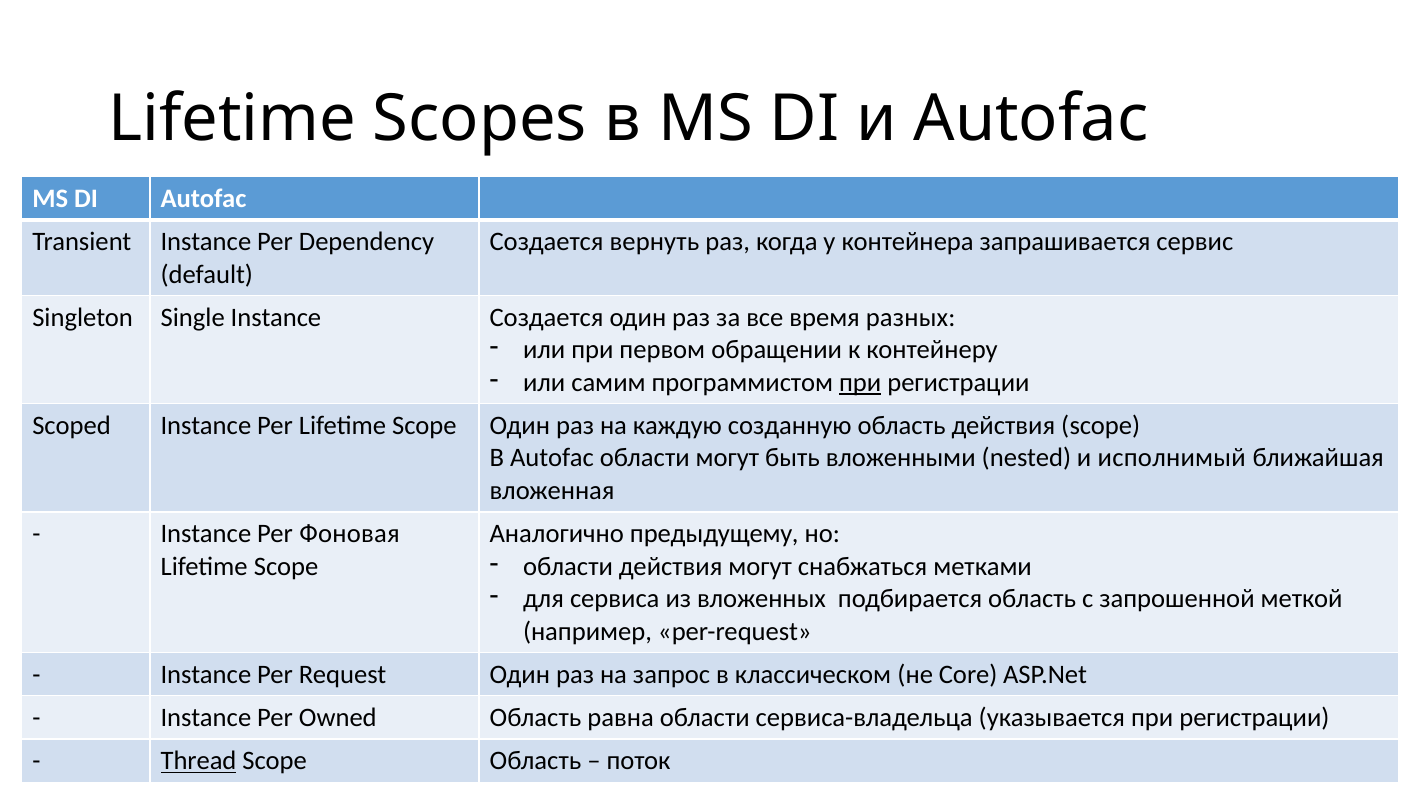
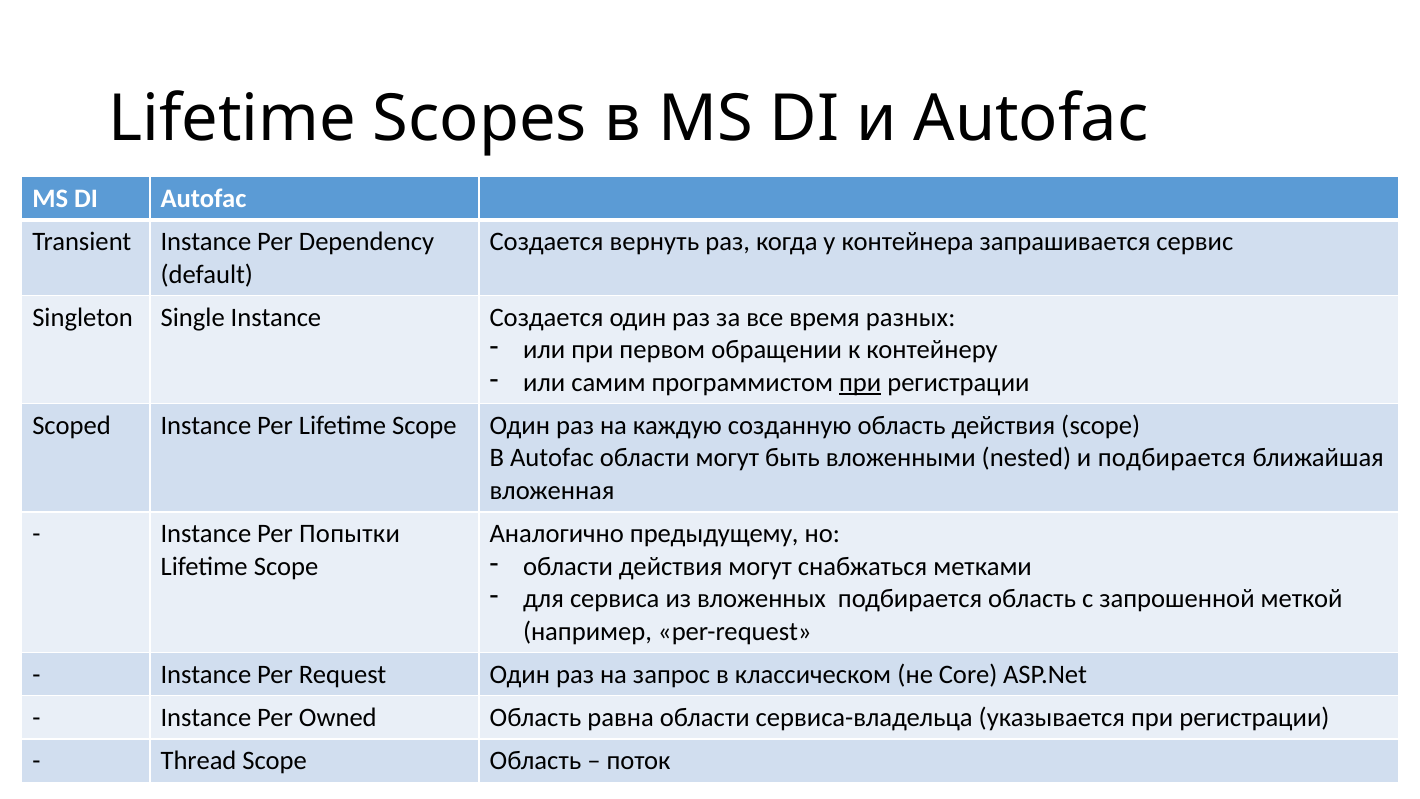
и исполнимый: исполнимый -> подбирается
Фоновая: Фоновая -> Попытки
Thread underline: present -> none
